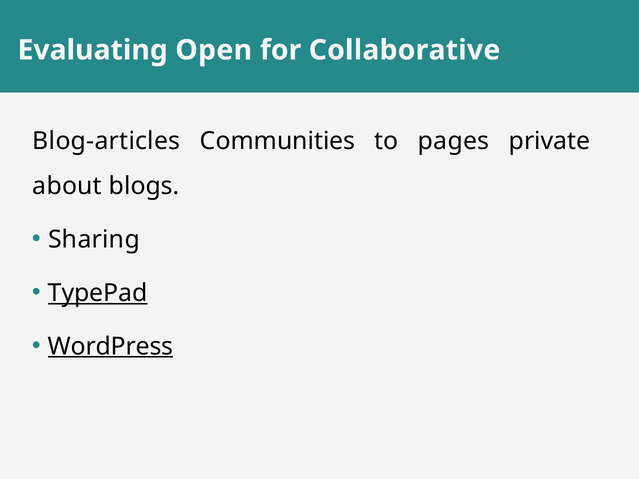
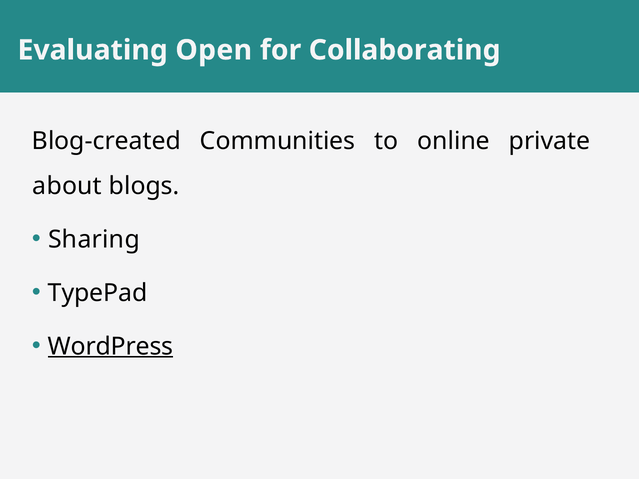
Collaborative: Collaborative -> Collaborating
Blog-articles: Blog-articles -> Blog-created
pages: pages -> online
TypePad underline: present -> none
